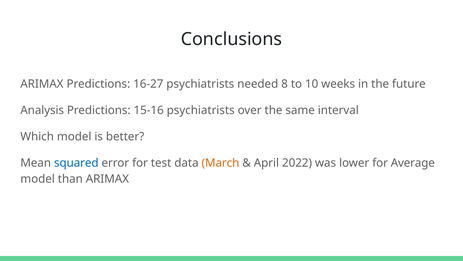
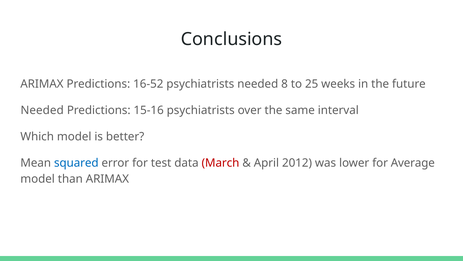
16-27: 16-27 -> 16-52
10: 10 -> 25
Analysis at (42, 110): Analysis -> Needed
March colour: orange -> red
2022: 2022 -> 2012
